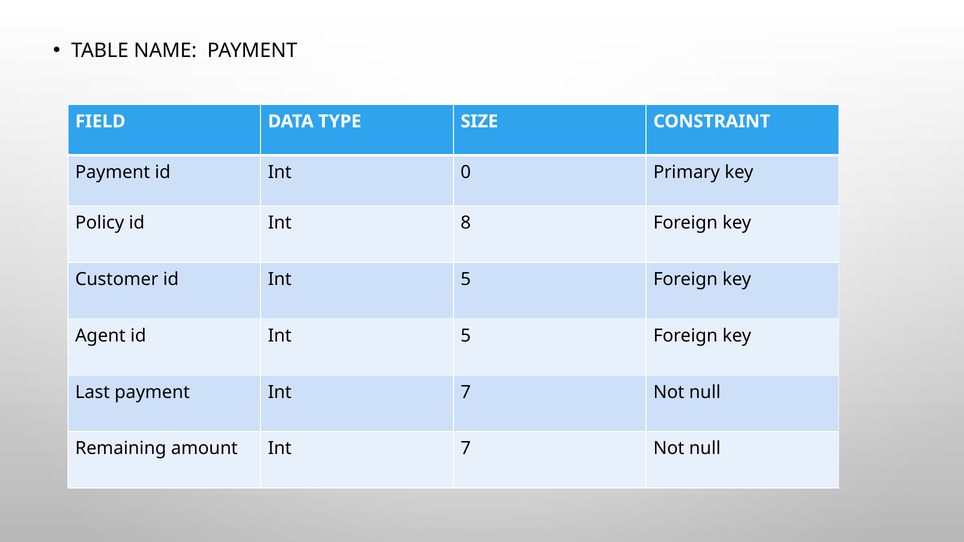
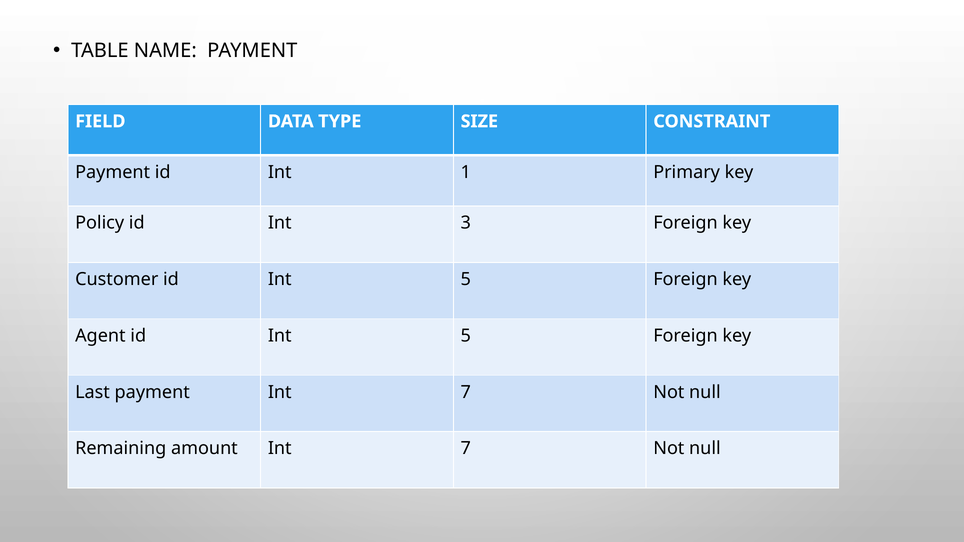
0: 0 -> 1
8: 8 -> 3
